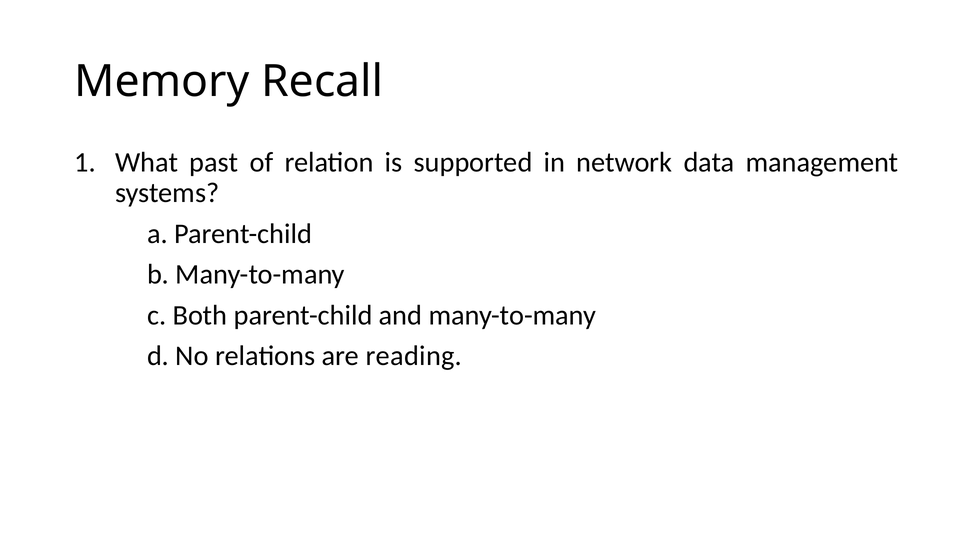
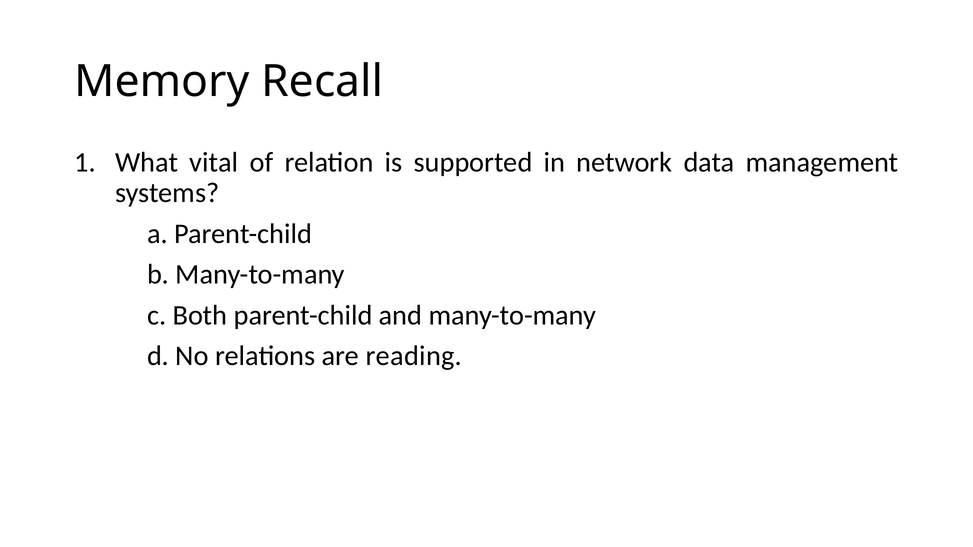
past: past -> vital
